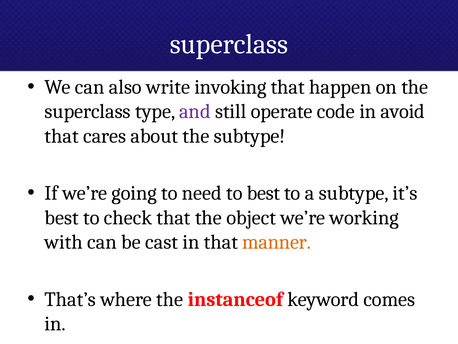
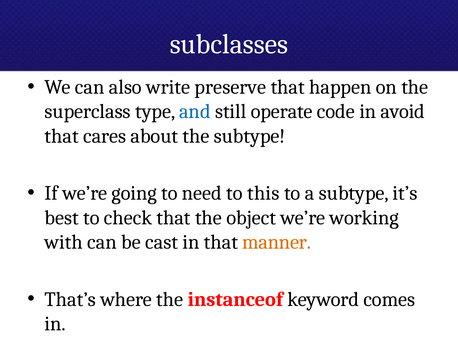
superclass at (229, 44): superclass -> subclasses
invoking: invoking -> preserve
and colour: purple -> blue
to best: best -> this
